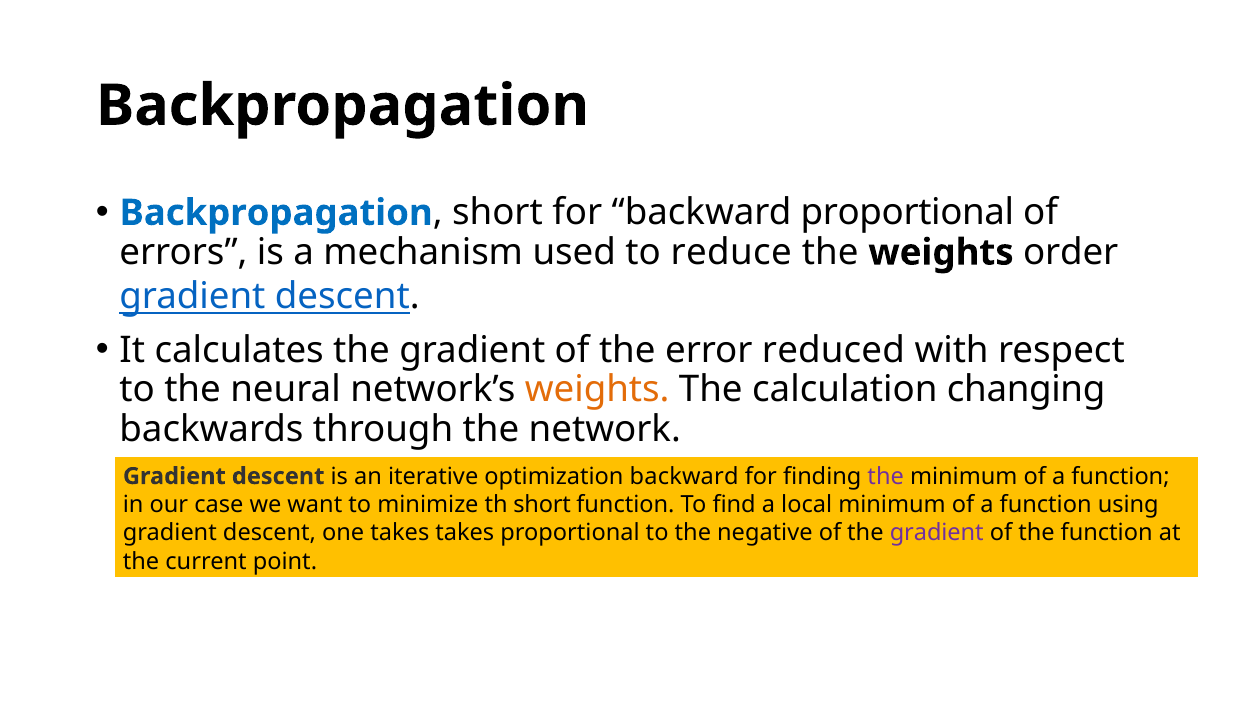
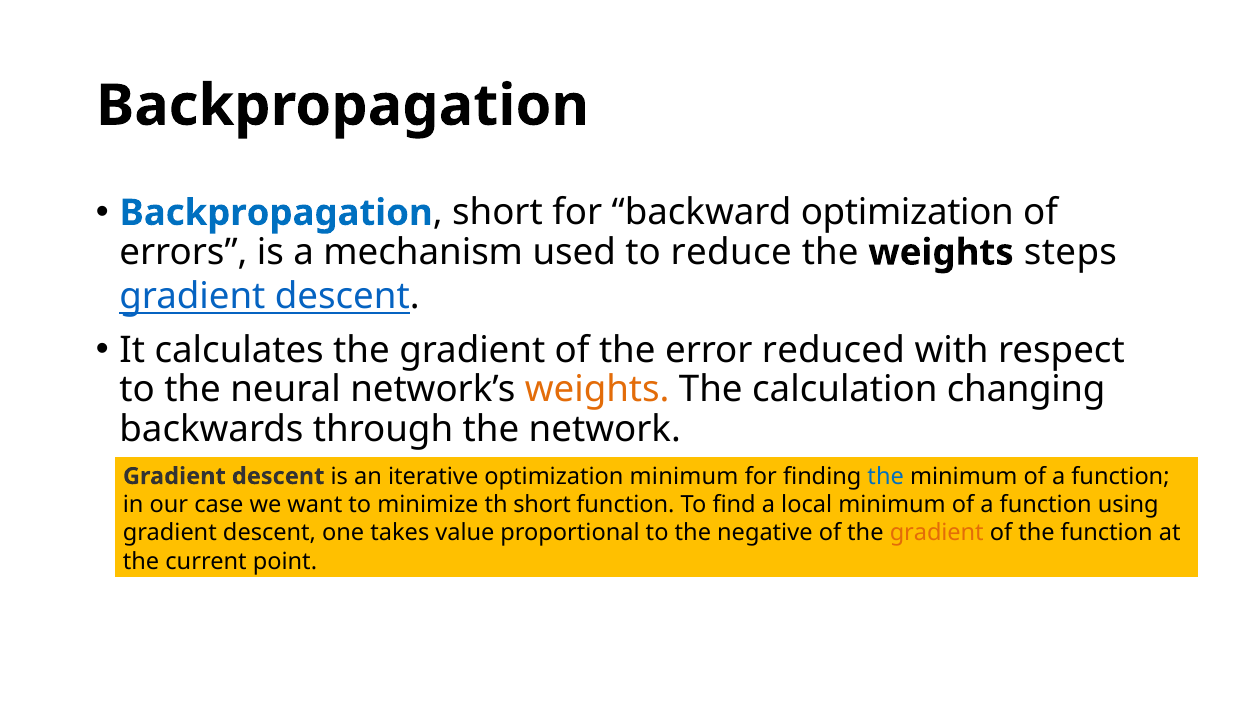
backward proportional: proportional -> optimization
order: order -> steps
optimization backward: backward -> minimum
the at (886, 476) colour: purple -> blue
takes takes: takes -> value
gradient at (937, 533) colour: purple -> orange
